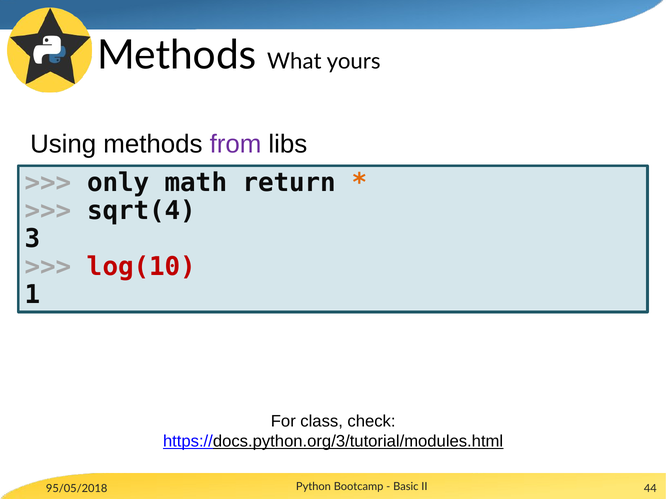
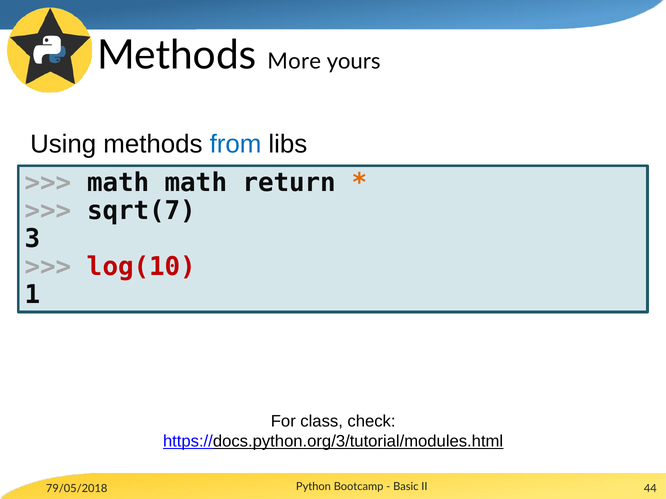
What: What -> More
from colour: purple -> blue
only at (118, 183): only -> math
sqrt(4: sqrt(4 -> sqrt(7
95/05/2018: 95/05/2018 -> 79/05/2018
